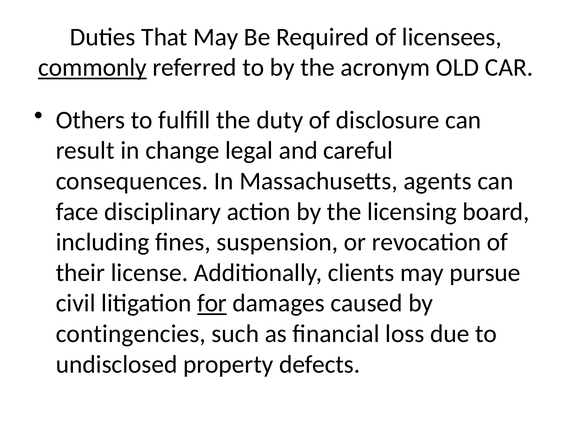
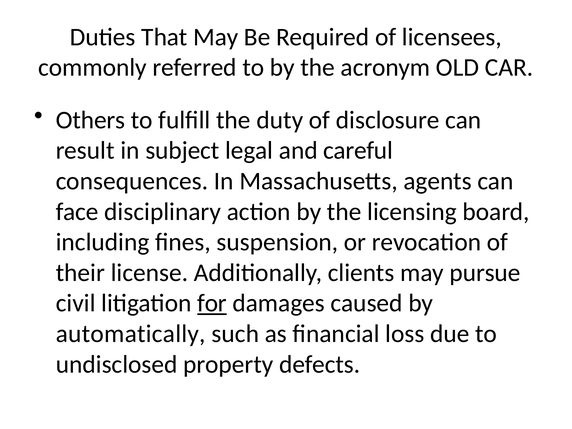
commonly underline: present -> none
change: change -> subject
contingencies: contingencies -> automatically
